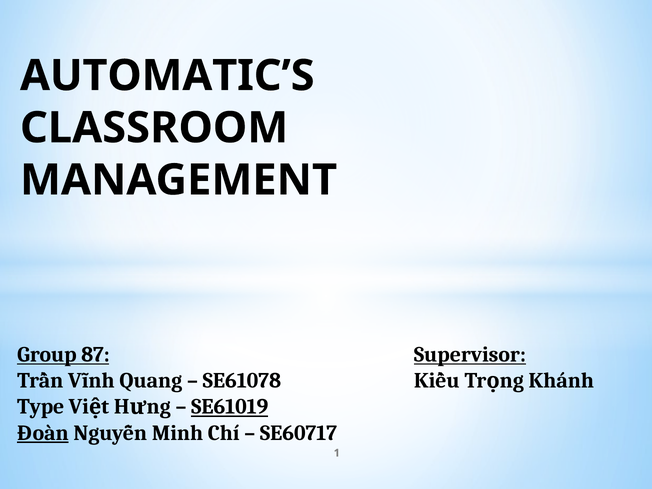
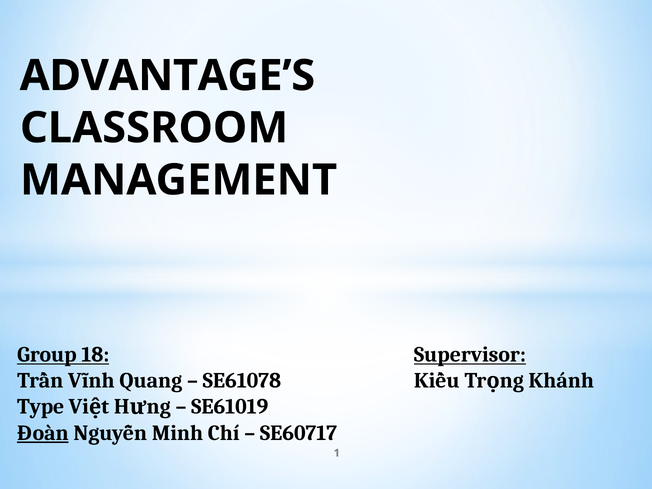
AUTOMATIC’S: AUTOMATIC’S -> ADVANTAGE’S
87: 87 -> 18
SE61019 underline: present -> none
